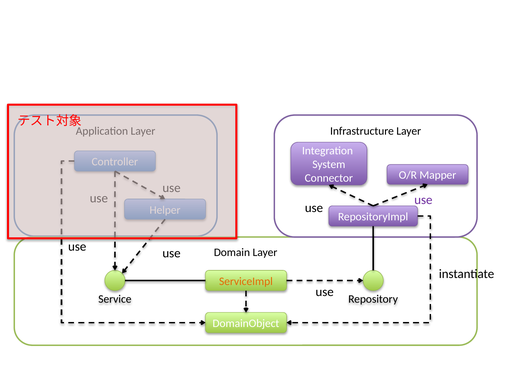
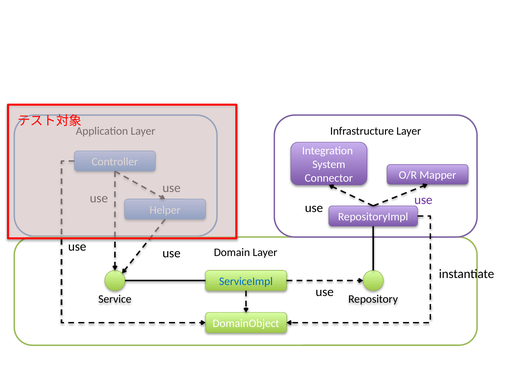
ServiceImpl colour: orange -> blue
